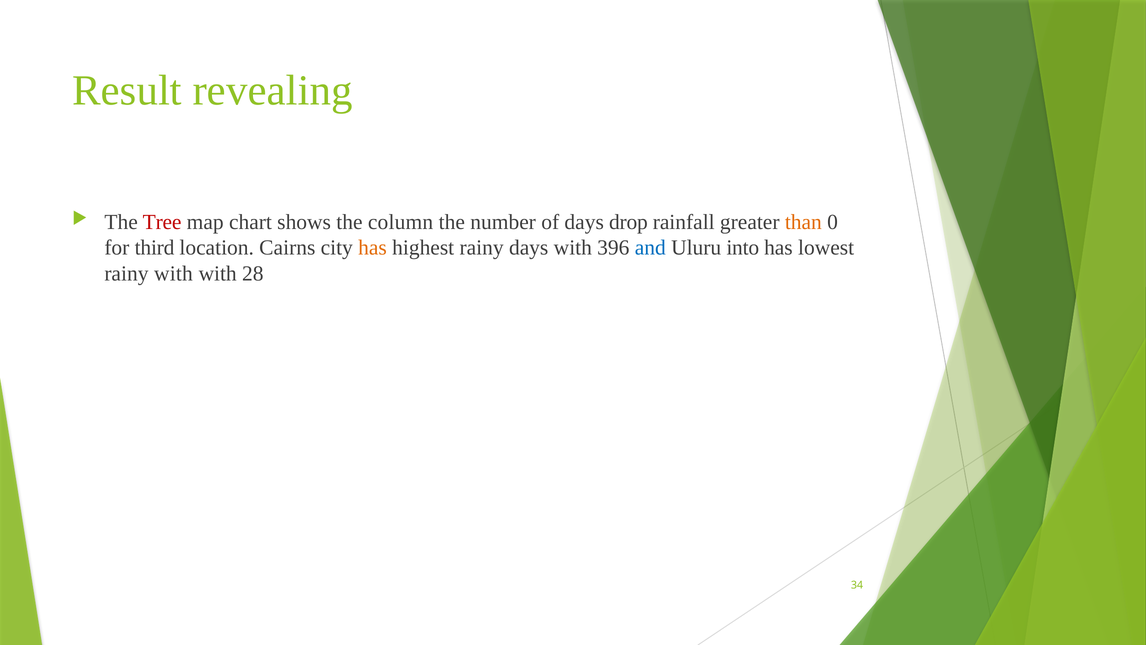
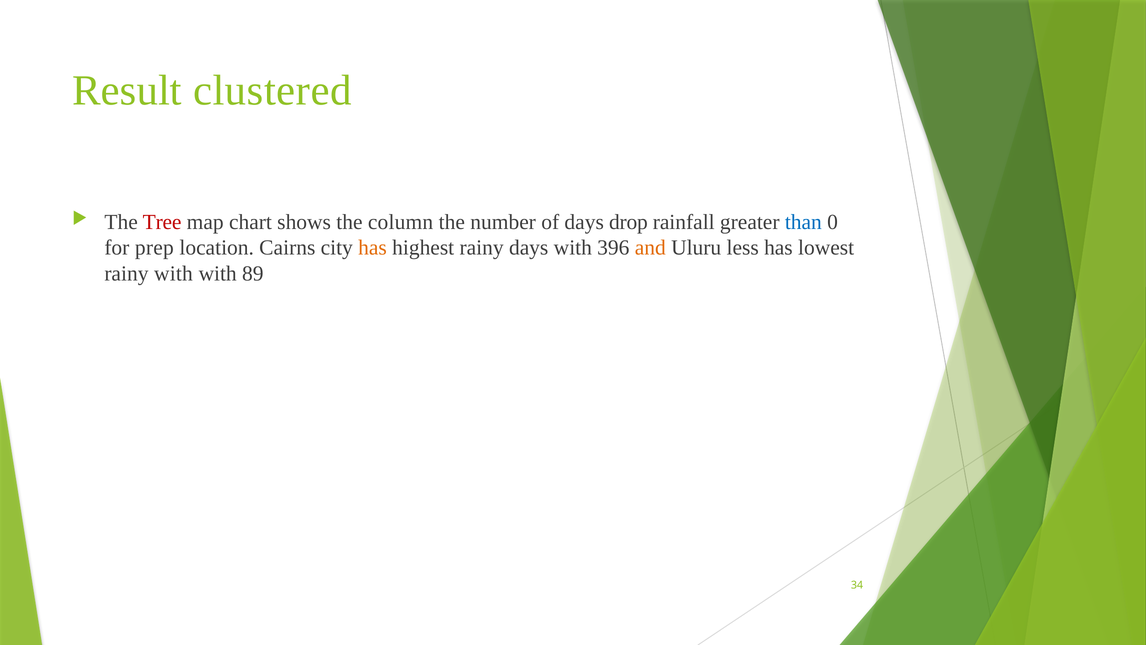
revealing: revealing -> clustered
than colour: orange -> blue
third: third -> prep
and colour: blue -> orange
into: into -> less
28: 28 -> 89
